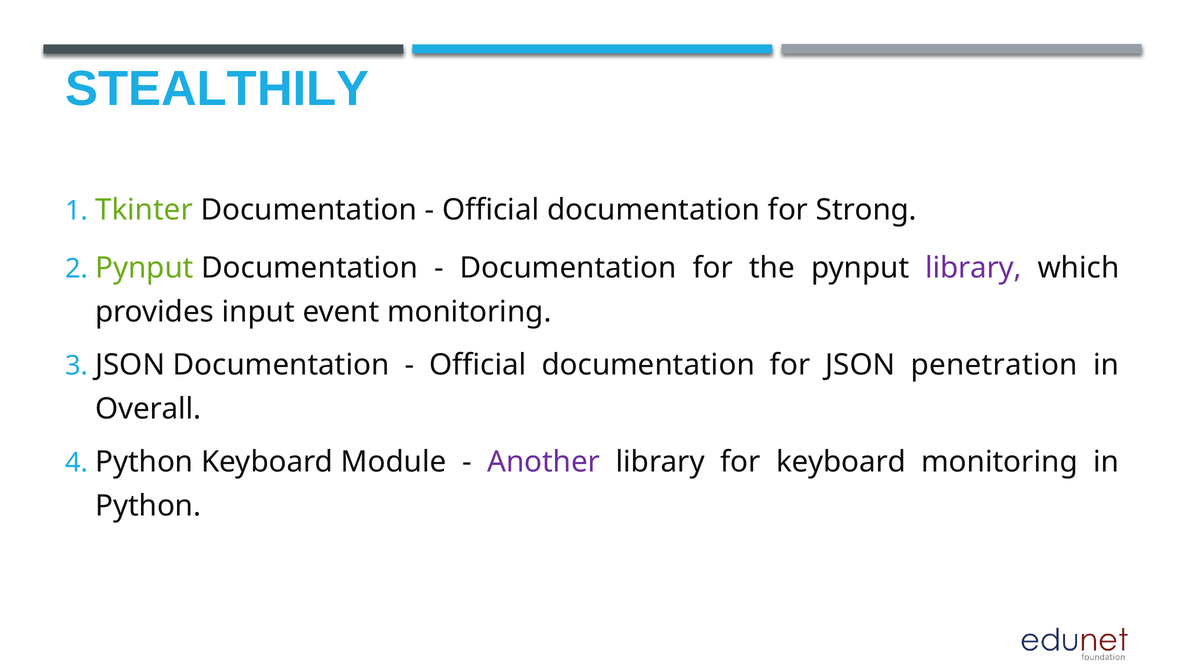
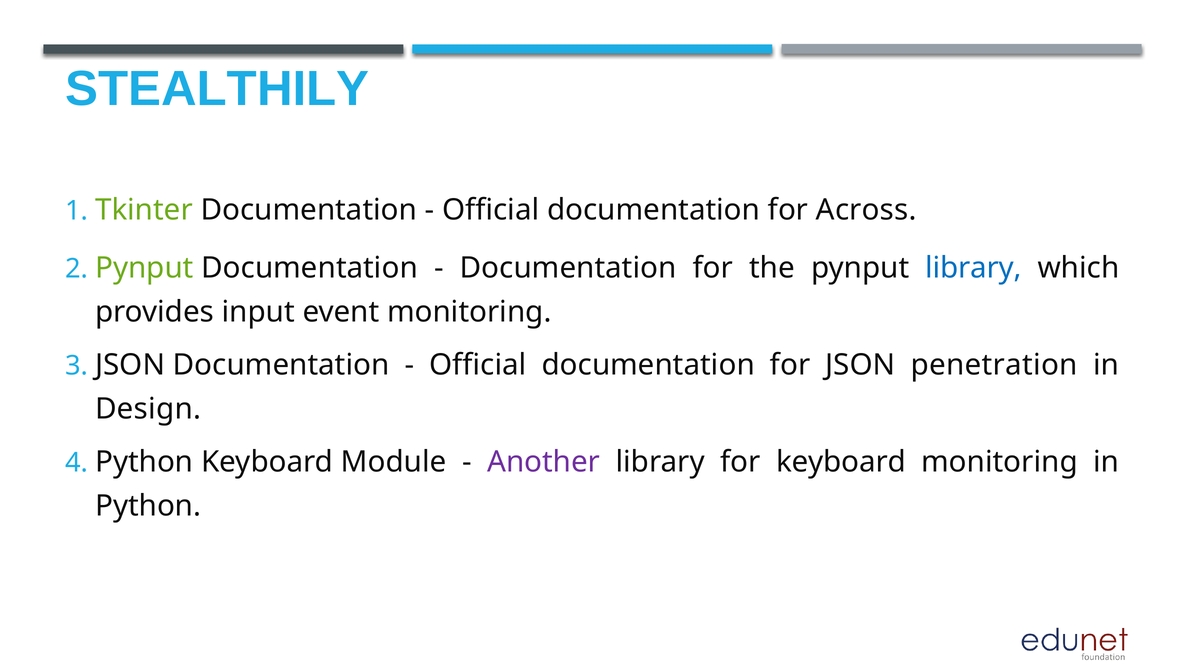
Strong: Strong -> Across
library at (974, 268) colour: purple -> blue
Overall: Overall -> Design
